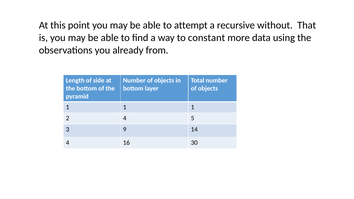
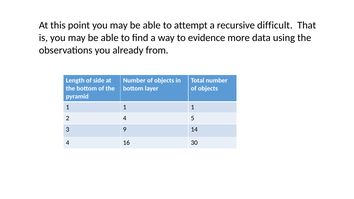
without: without -> difficult
constant: constant -> evidence
